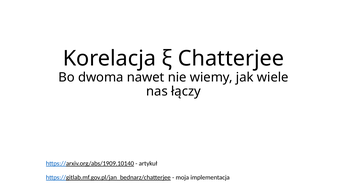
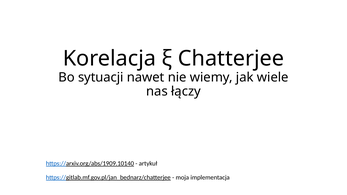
dwoma: dwoma -> sytuacji
